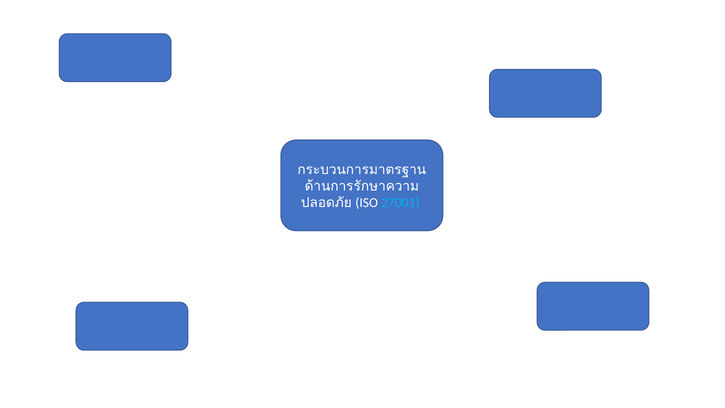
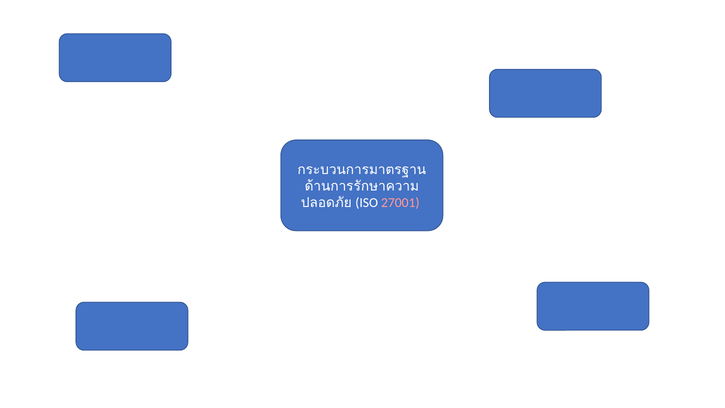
27001 colour: light blue -> pink
